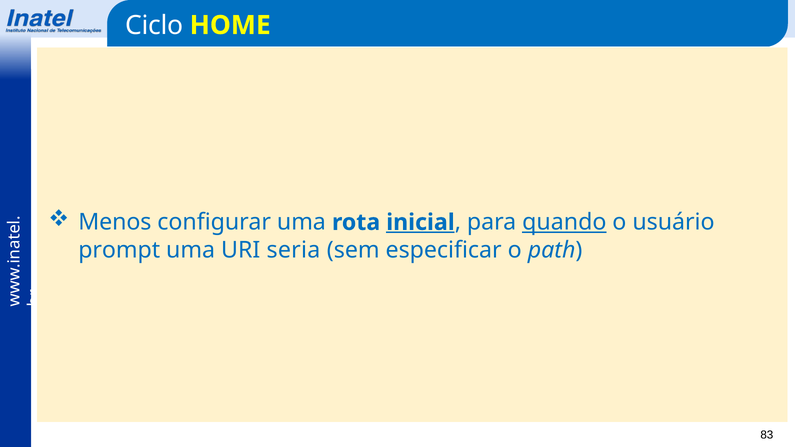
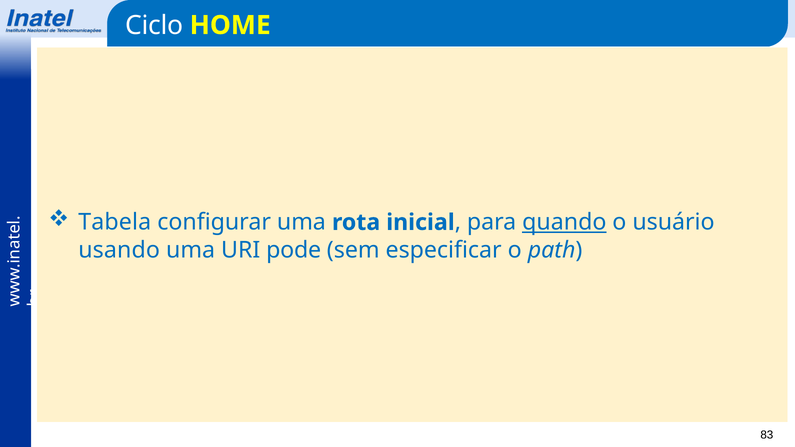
Menos: Menos -> Tabela
inicial underline: present -> none
prompt: prompt -> usando
seria: seria -> pode
